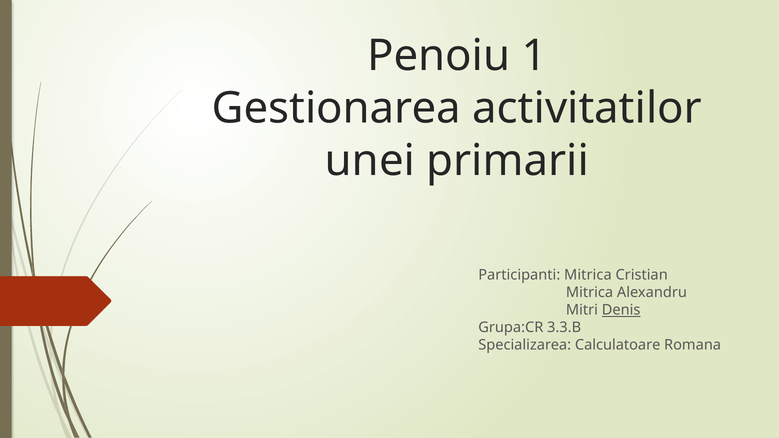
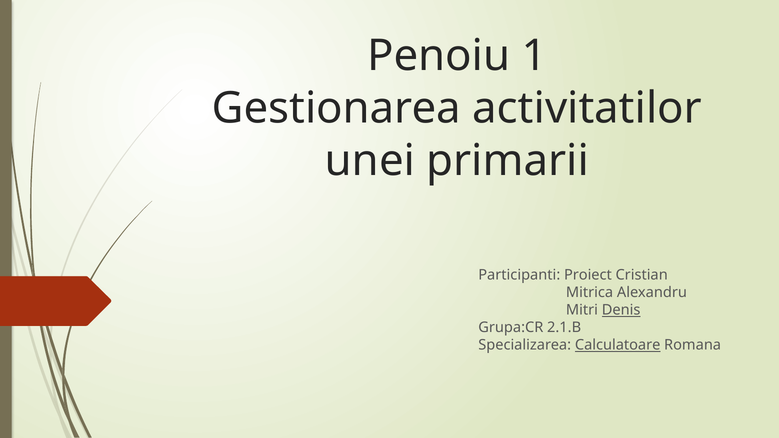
Participanti Mitrica: Mitrica -> Proiect
3.3.B: 3.3.B -> 2.1.B
Calculatoare underline: none -> present
